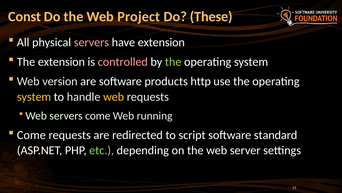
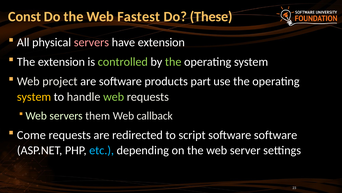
Project: Project -> Fastest
controlled colour: pink -> light green
version: version -> project
http: http -> part
web at (114, 96) colour: yellow -> light green
servers come: come -> them
running: running -> callback
software standard: standard -> software
etc colour: light green -> light blue
